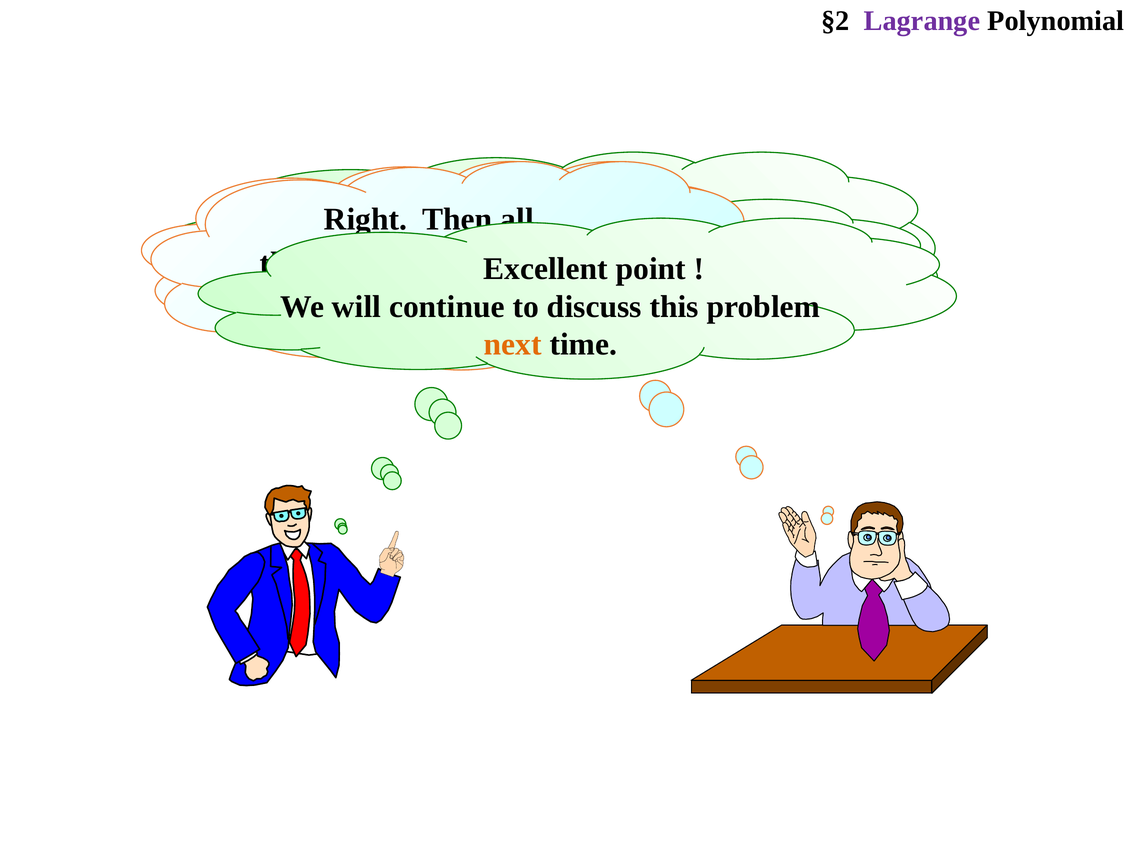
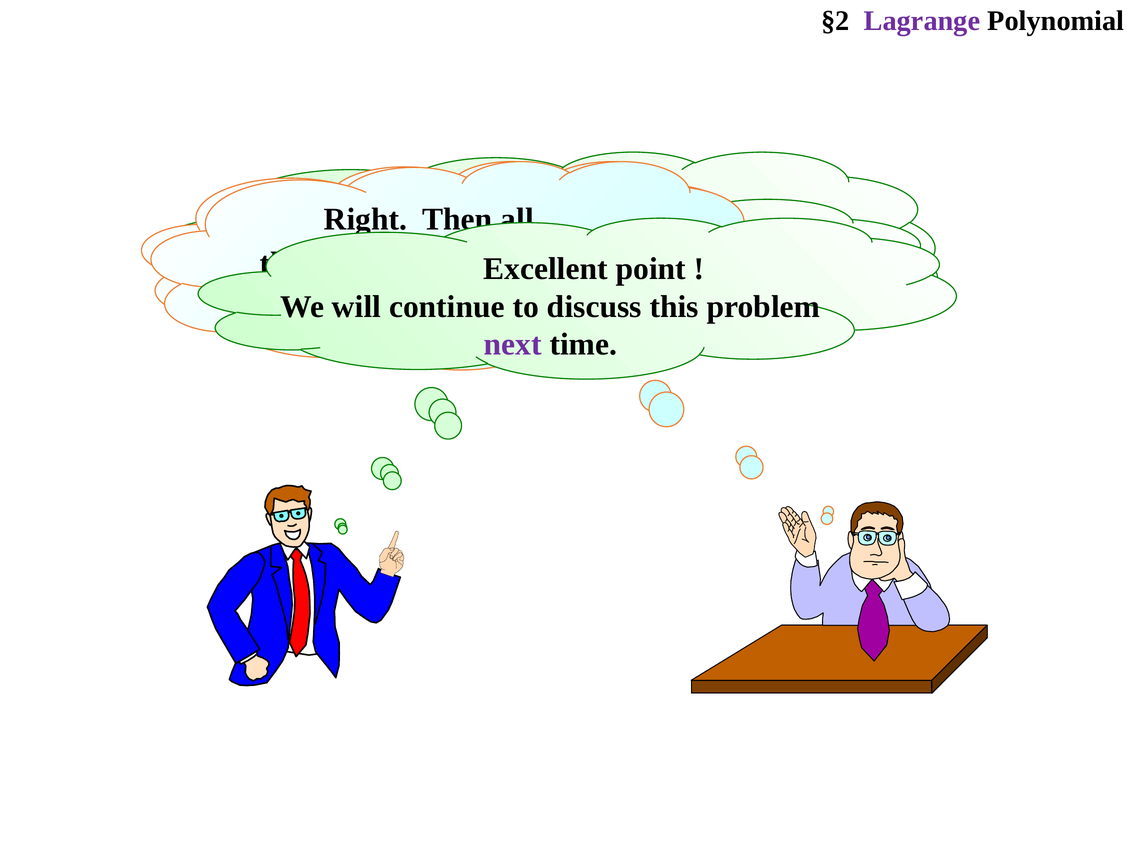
next colour: orange -> purple
